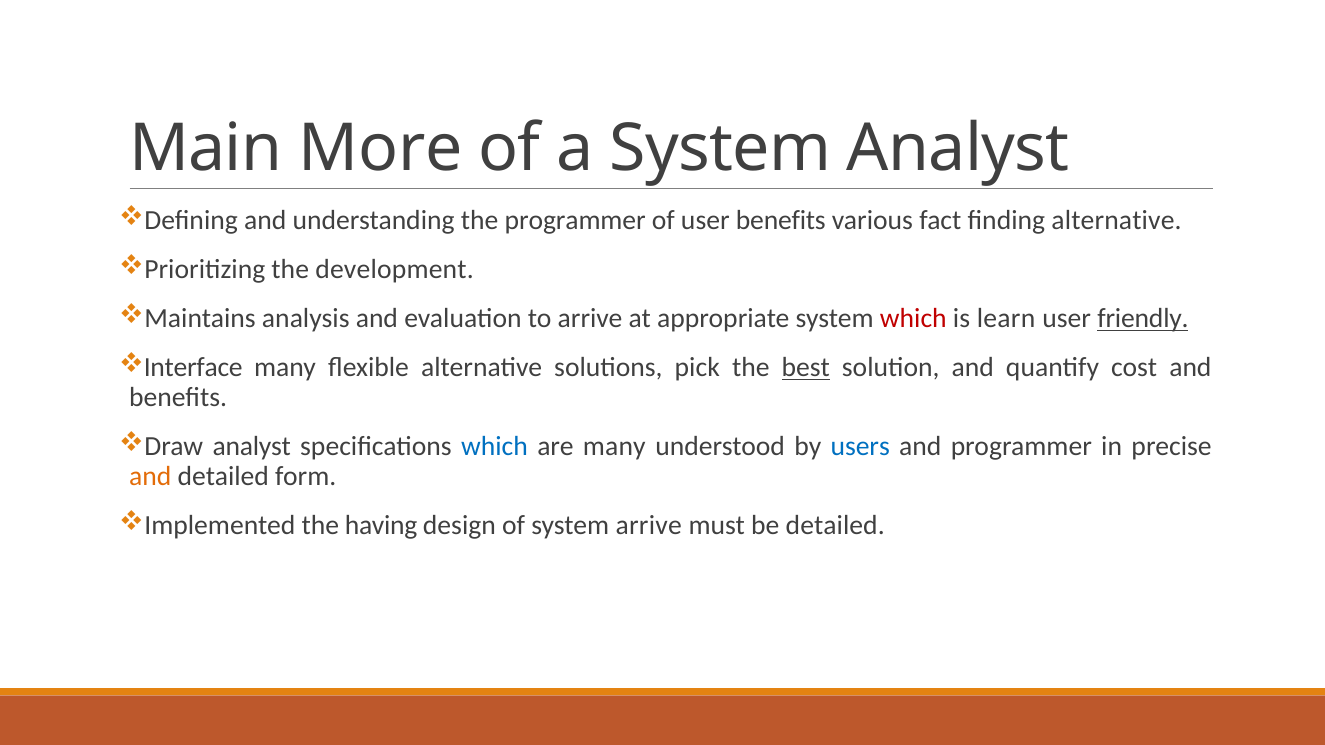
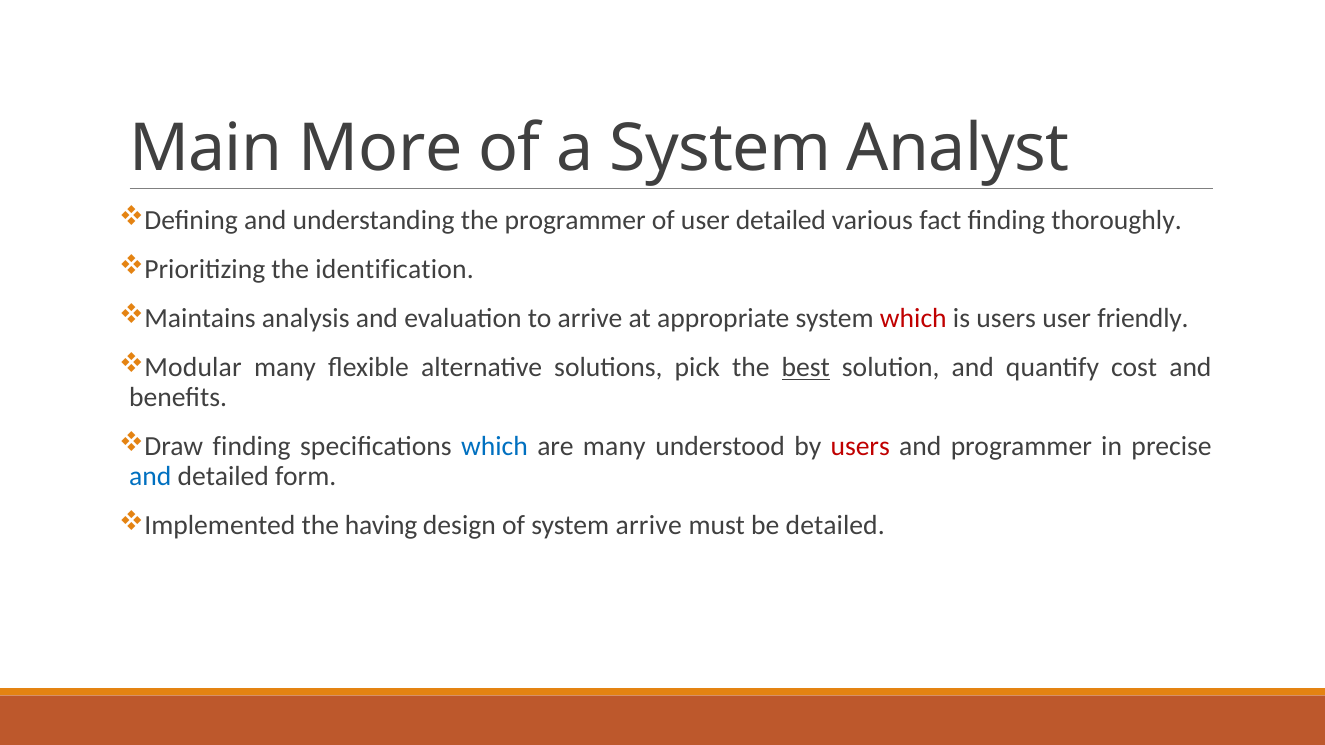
user benefits: benefits -> detailed
finding alternative: alternative -> thoroughly
development: development -> identification
is learn: learn -> users
friendly underline: present -> none
Interface: Interface -> Modular
Draw analyst: analyst -> finding
users at (860, 447) colour: blue -> red
and at (150, 477) colour: orange -> blue
